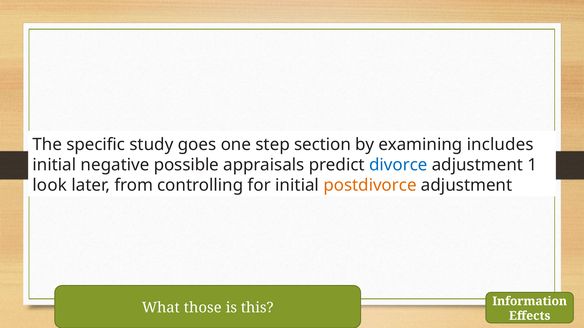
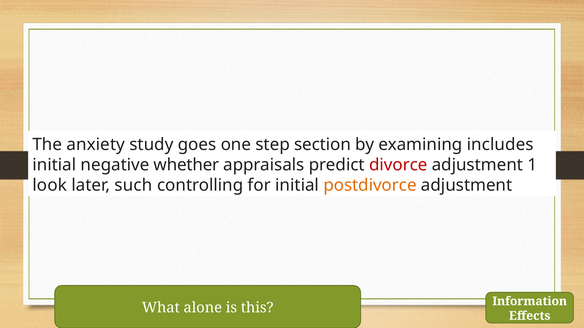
specific: specific -> anxiety
possible: possible -> whether
divorce colour: blue -> red
from: from -> such
those: those -> alone
